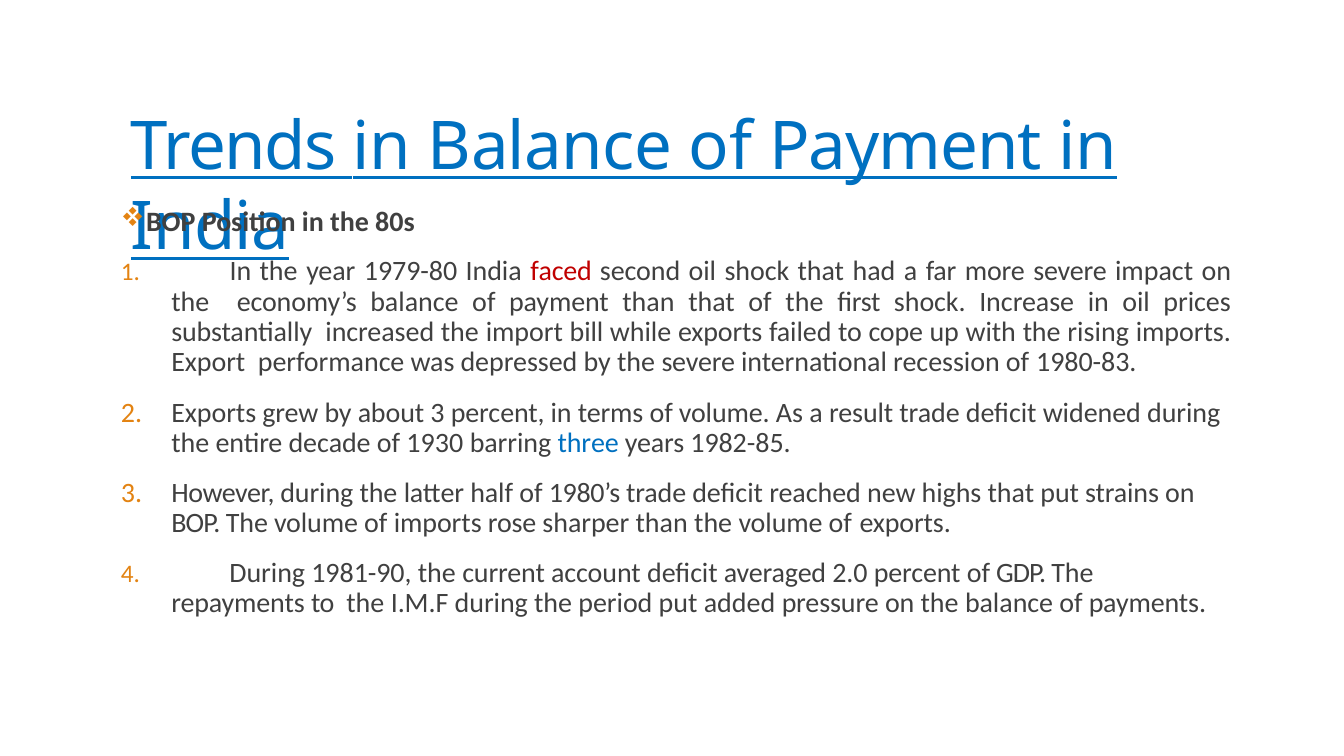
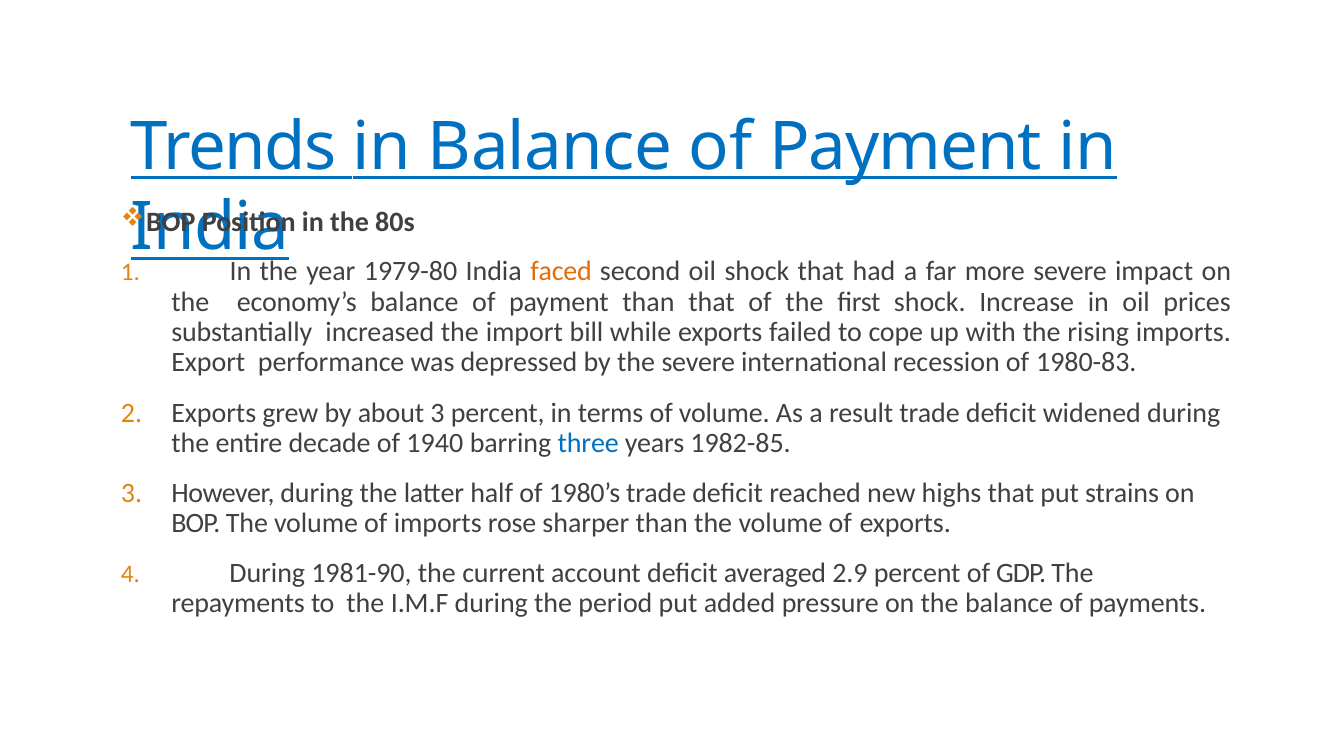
faced colour: red -> orange
1930: 1930 -> 1940
2.0: 2.0 -> 2.9
